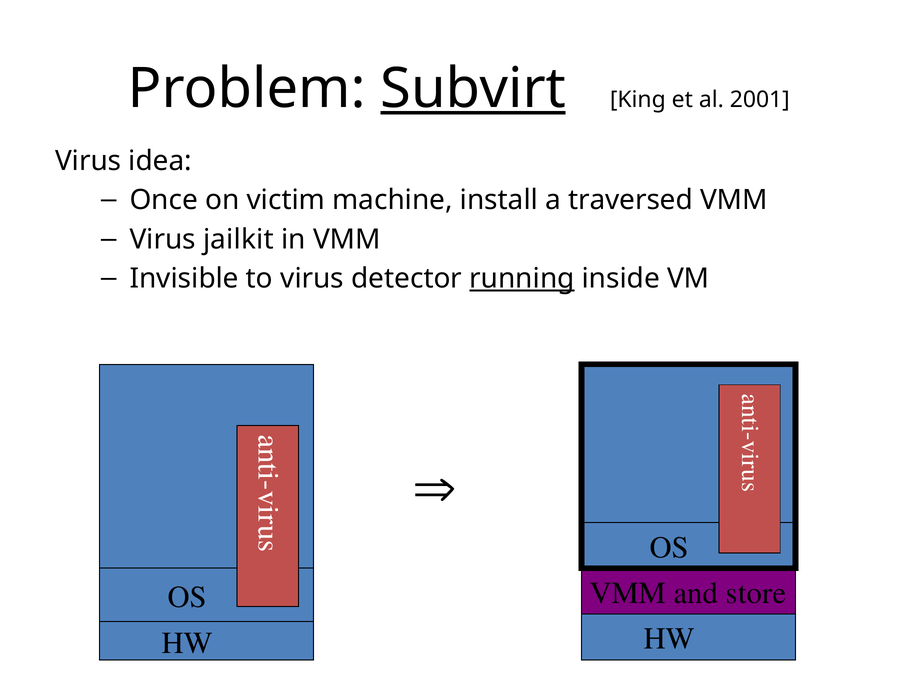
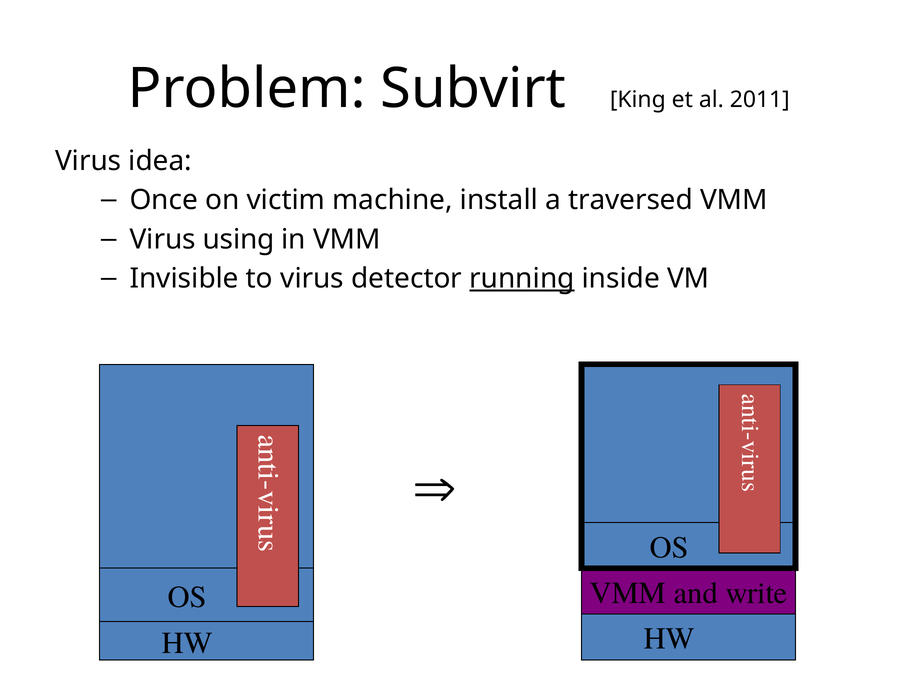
Subvirt underline: present -> none
2001: 2001 -> 2011
jailkit: jailkit -> using
store: store -> write
